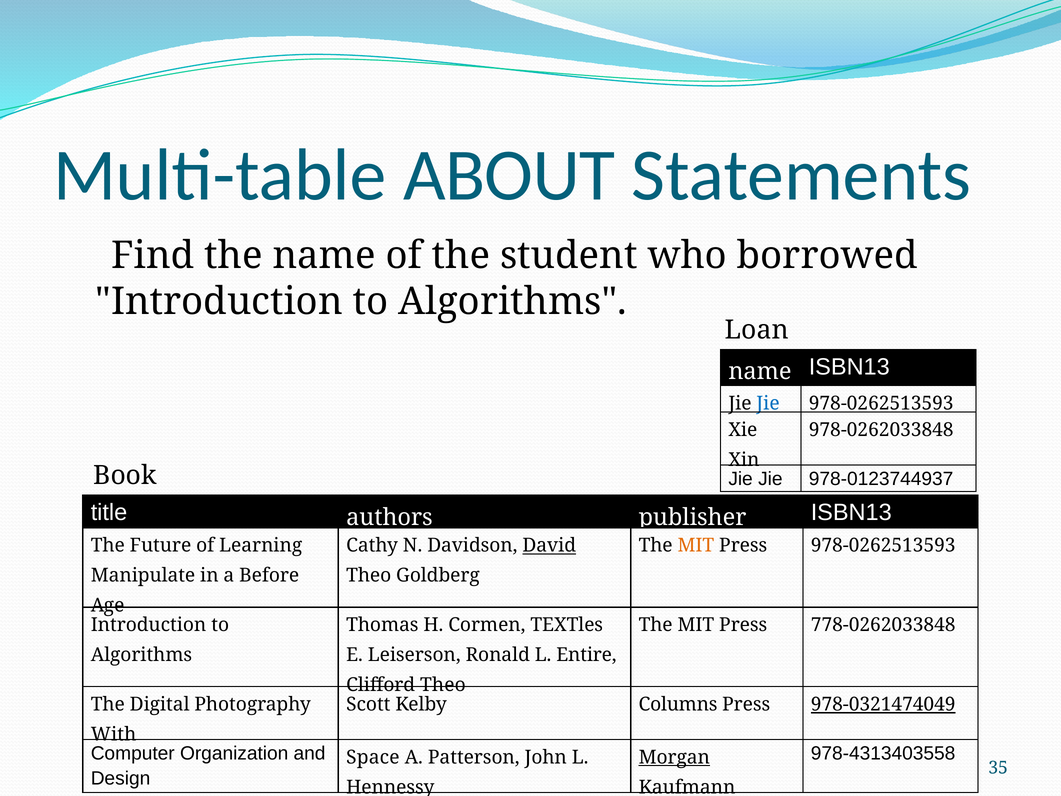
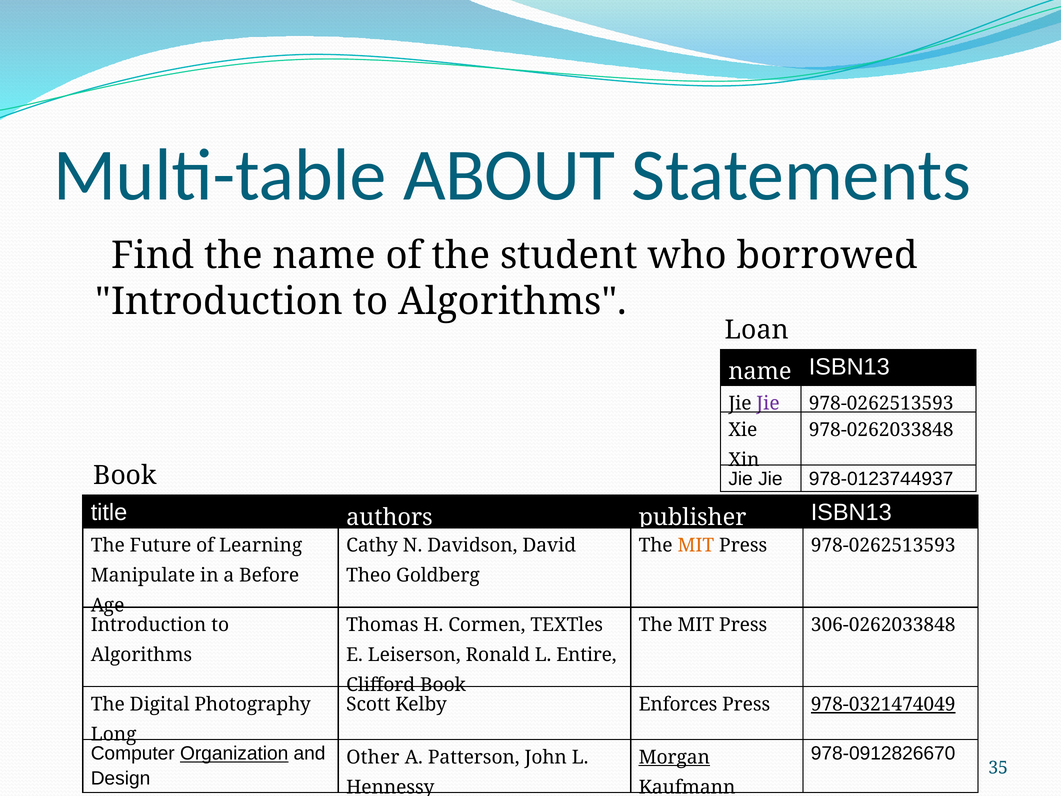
Jie at (768, 403) colour: blue -> purple
David underline: present -> none
778-0262033848: 778-0262033848 -> 306-0262033848
Clifford Theo: Theo -> Book
Columns: Columns -> Enforces
With: With -> Long
Organization underline: none -> present
978-4313403558: 978-4313403558 -> 978-0912826670
Space: Space -> Other
